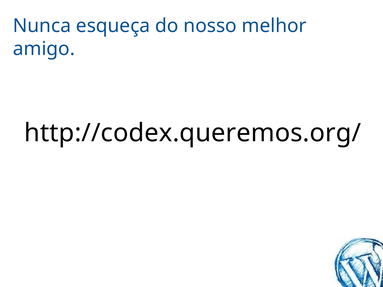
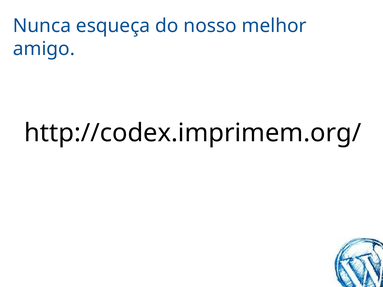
http://codex.queremos.org/: http://codex.queremos.org/ -> http://codex.imprimem.org/
